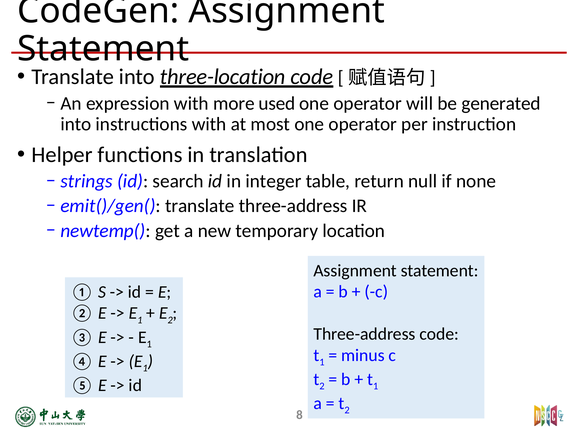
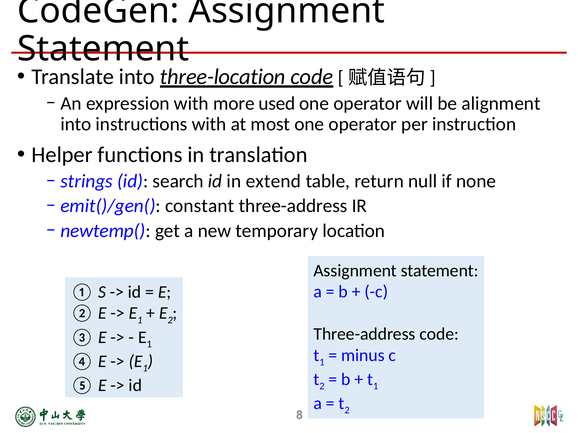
generated: generated -> alignment
integer: integer -> extend
emit()/gen( translate: translate -> constant
